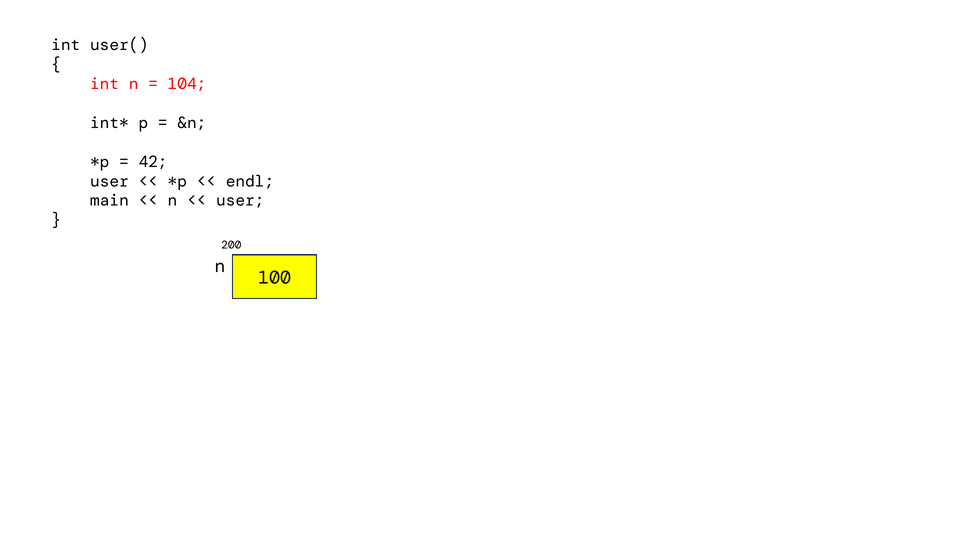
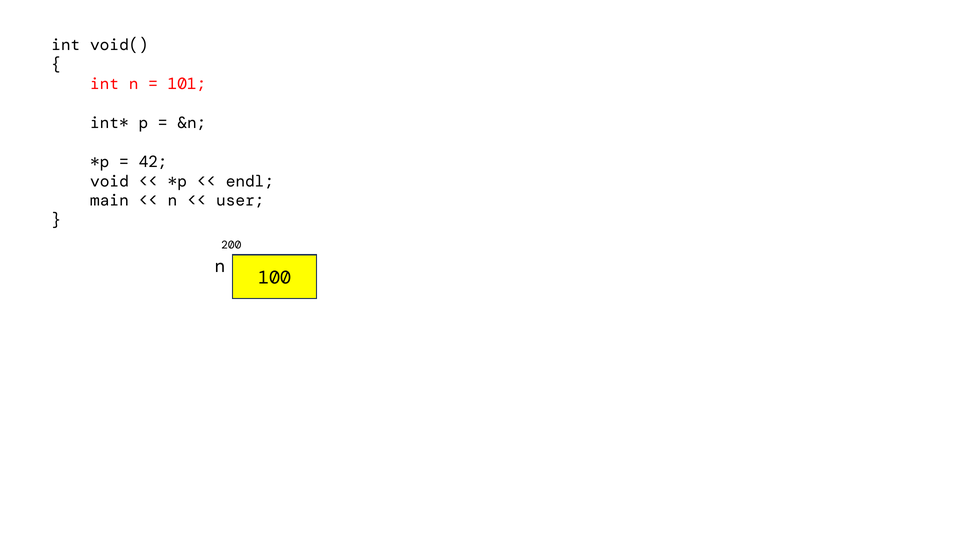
user(: user( -> void(
104: 104 -> 101
user at (109, 181): user -> void
